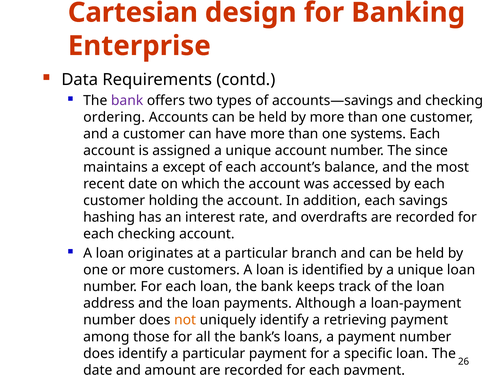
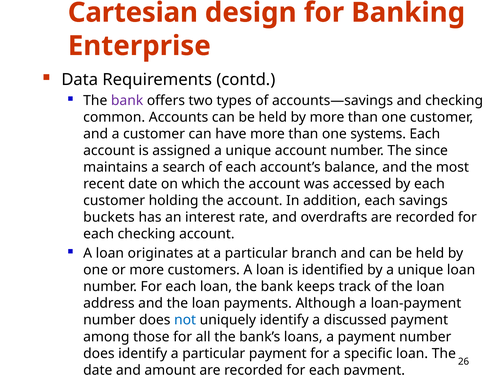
ordering: ordering -> common
except: except -> search
hashing: hashing -> buckets
not colour: orange -> blue
retrieving: retrieving -> discussed
